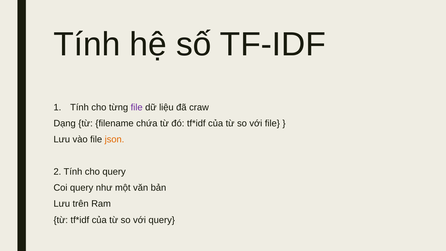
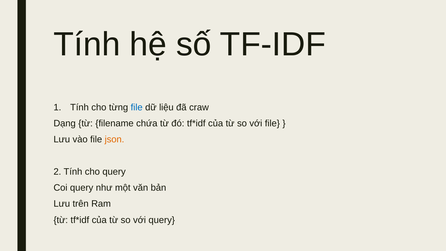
file at (137, 107) colour: purple -> blue
